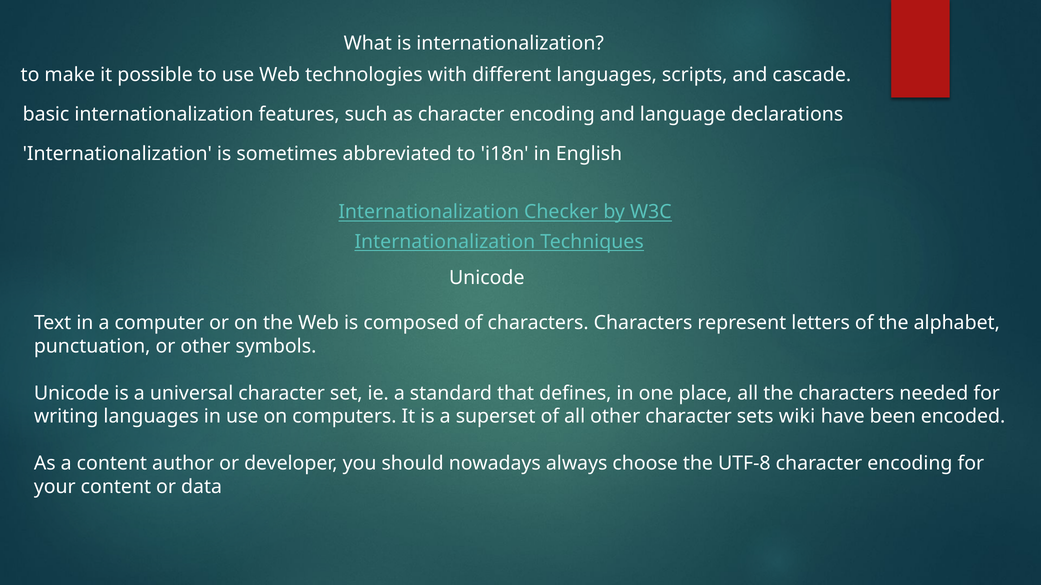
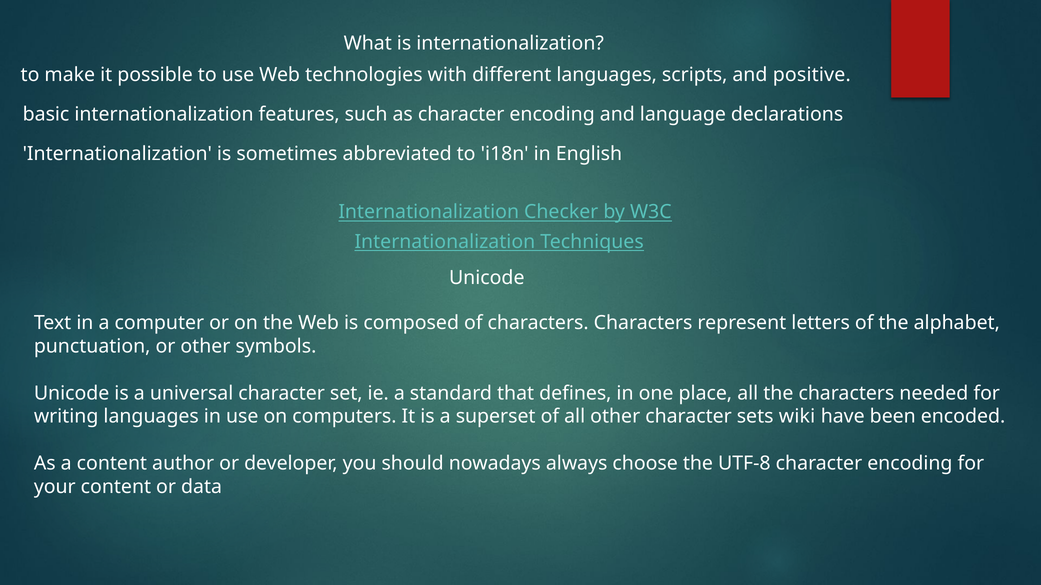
cascade: cascade -> positive
